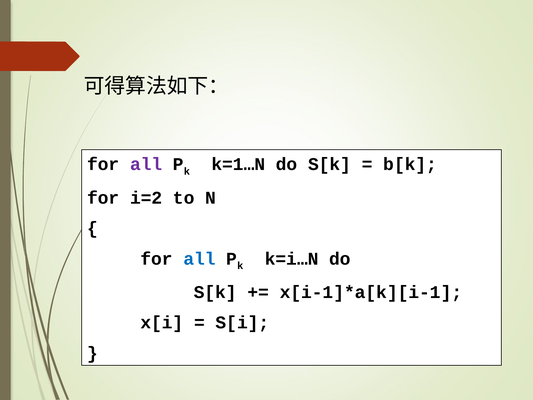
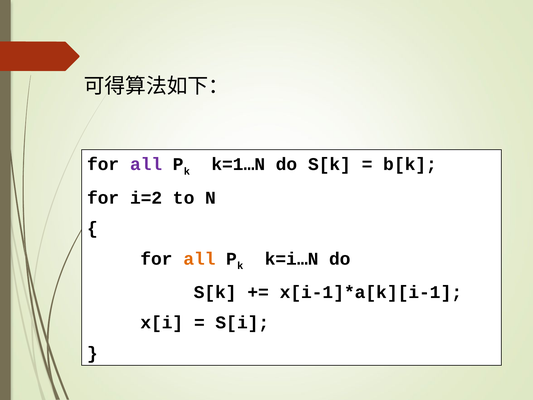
all at (199, 259) colour: blue -> orange
